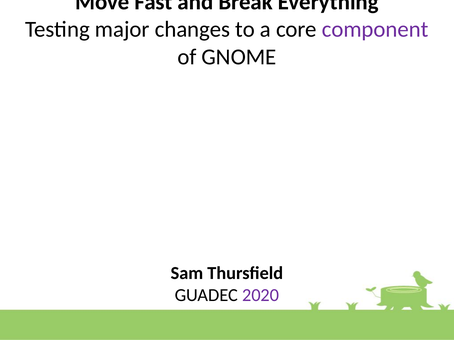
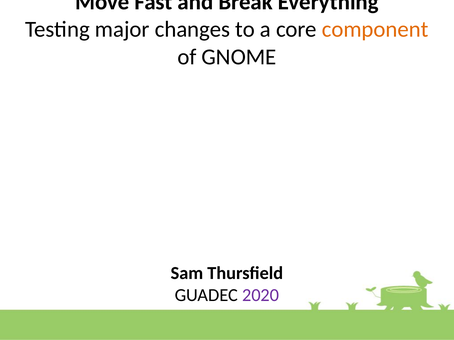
component colour: purple -> orange
